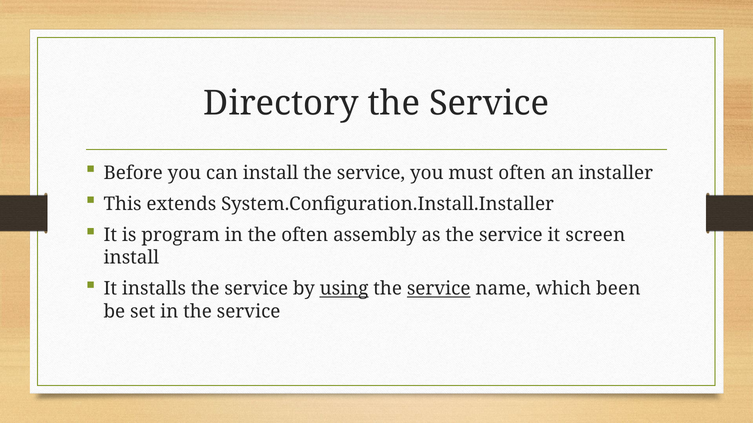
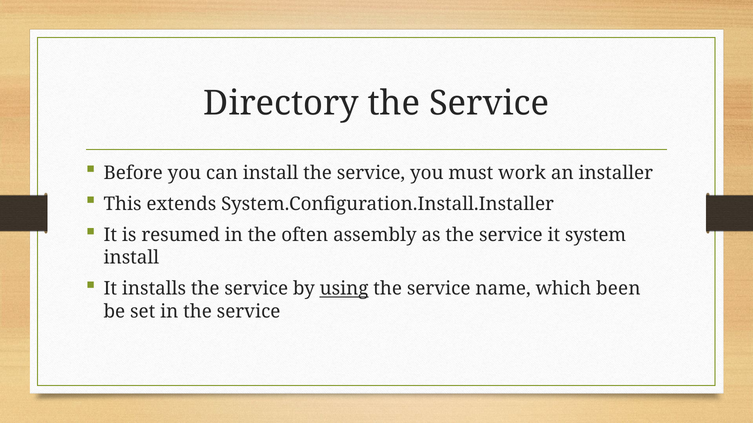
must often: often -> work
program: program -> resumed
screen: screen -> system
service at (439, 289) underline: present -> none
